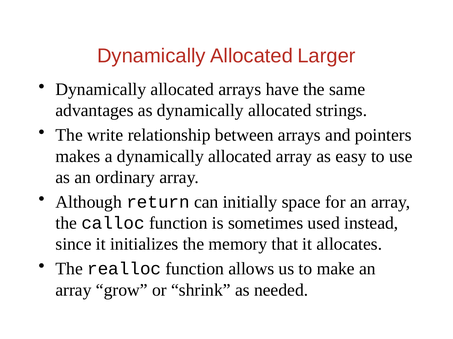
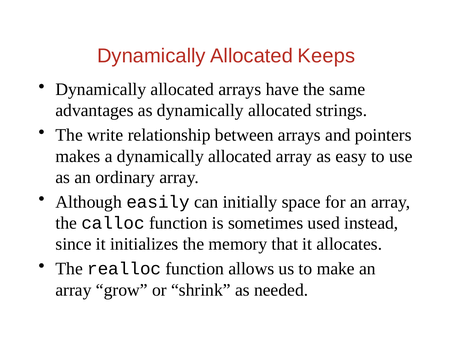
Larger: Larger -> Keeps
return: return -> easily
